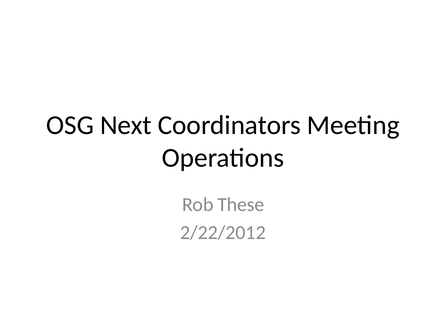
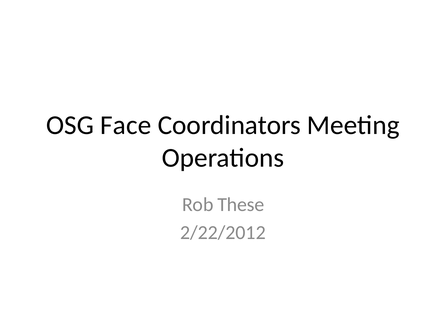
Next: Next -> Face
